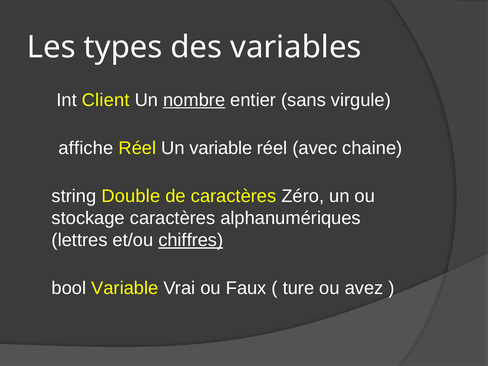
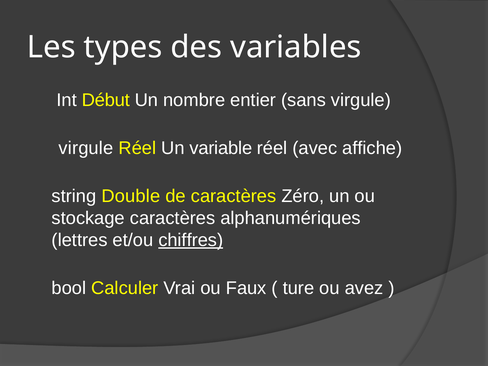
Client: Client -> Début
nombre underline: present -> none
affiche at (86, 148): affiche -> virgule
chaine: chaine -> affiche
bool Variable: Variable -> Calculer
